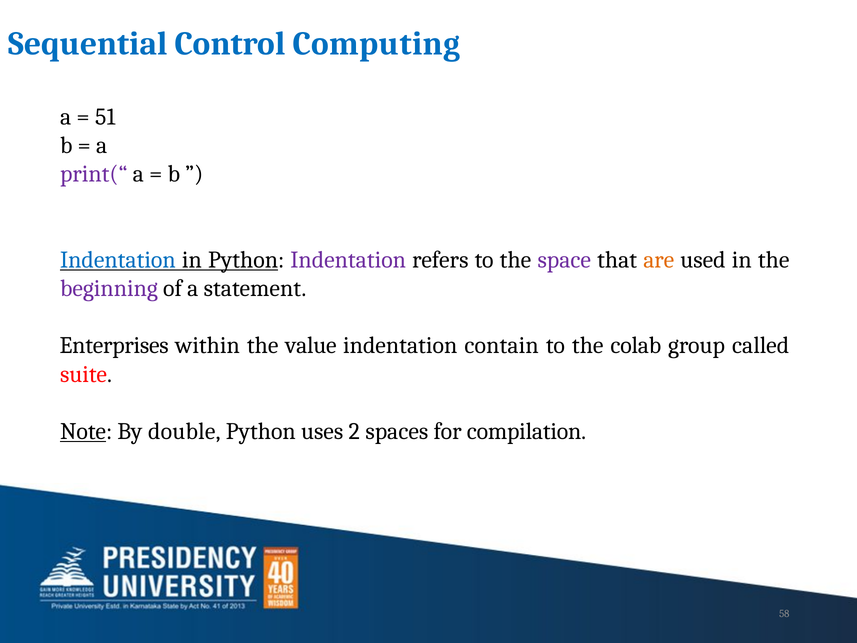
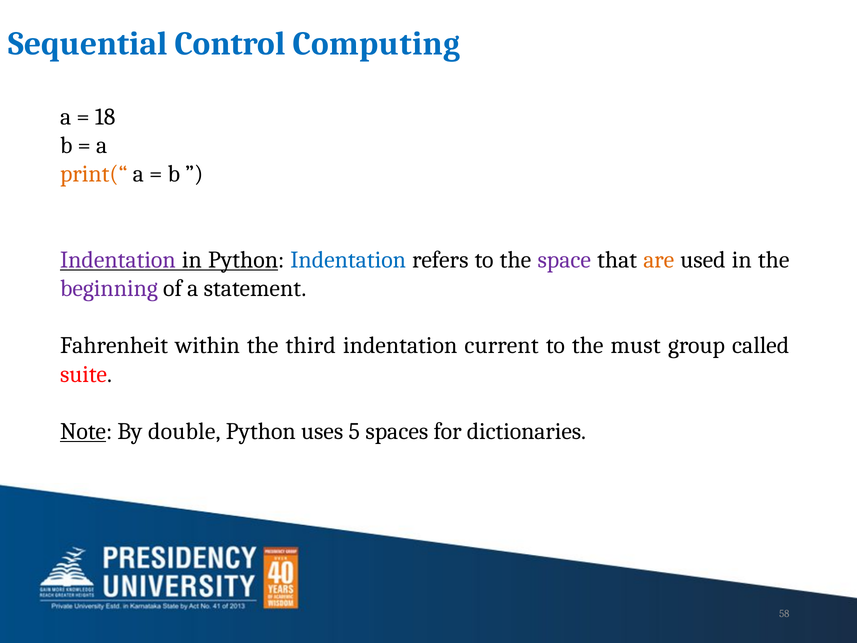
51: 51 -> 18
print(“ colour: purple -> orange
Indentation at (118, 260) colour: blue -> purple
Indentation at (348, 260) colour: purple -> blue
Enterprises: Enterprises -> Fahrenheit
value: value -> third
contain: contain -> current
colab: colab -> must
2: 2 -> 5
compilation: compilation -> dictionaries
